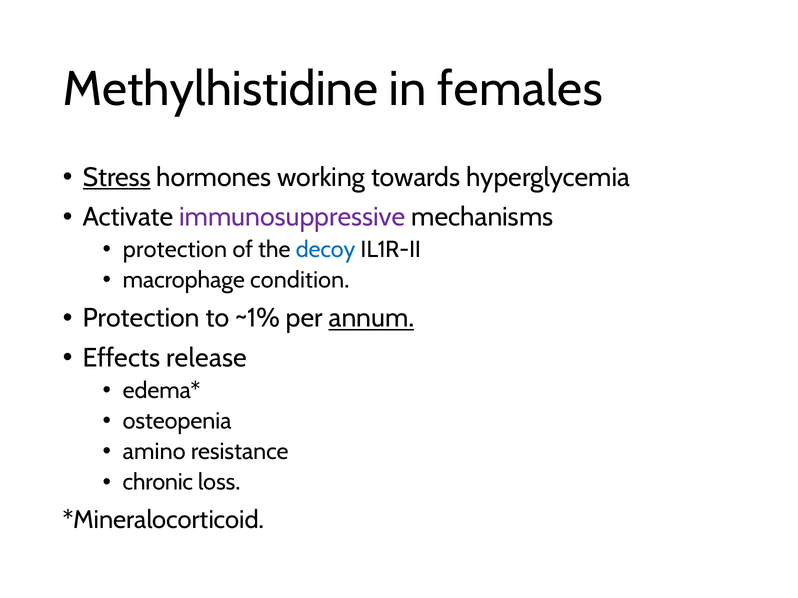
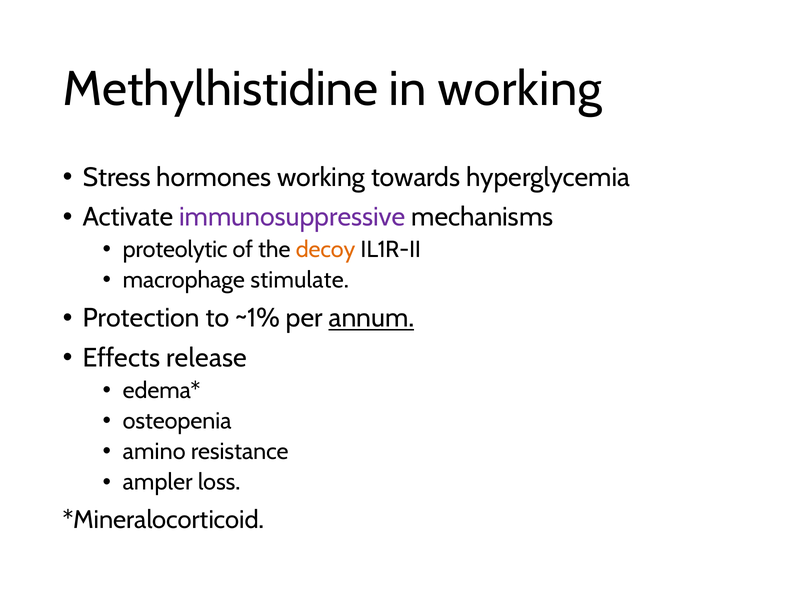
in females: females -> working
Stress underline: present -> none
protection at (175, 250): protection -> proteolytic
decoy colour: blue -> orange
condition: condition -> stimulate
chronic: chronic -> ampler
